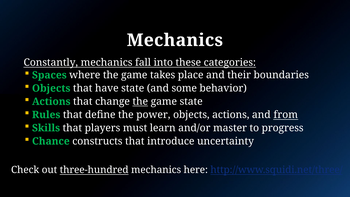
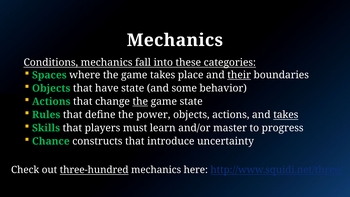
Constantly: Constantly -> Conditions
their underline: none -> present
and from: from -> takes
